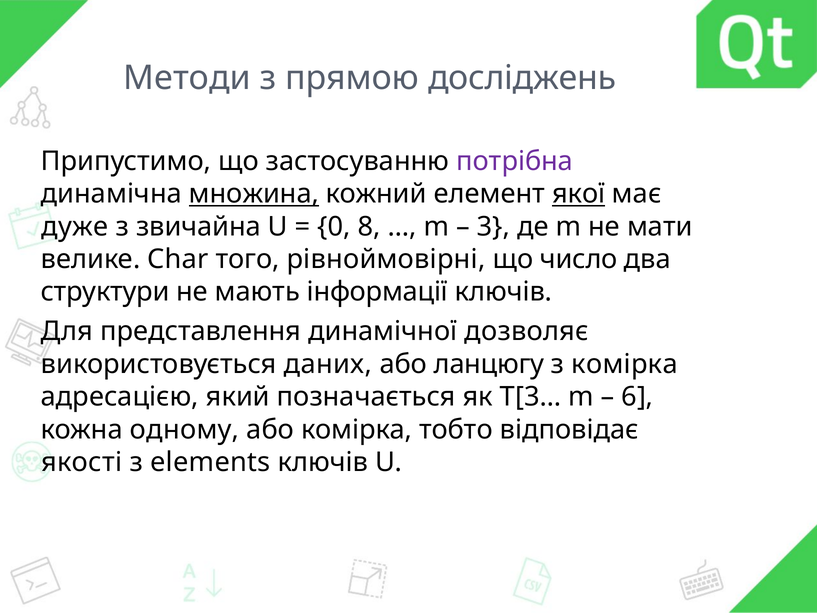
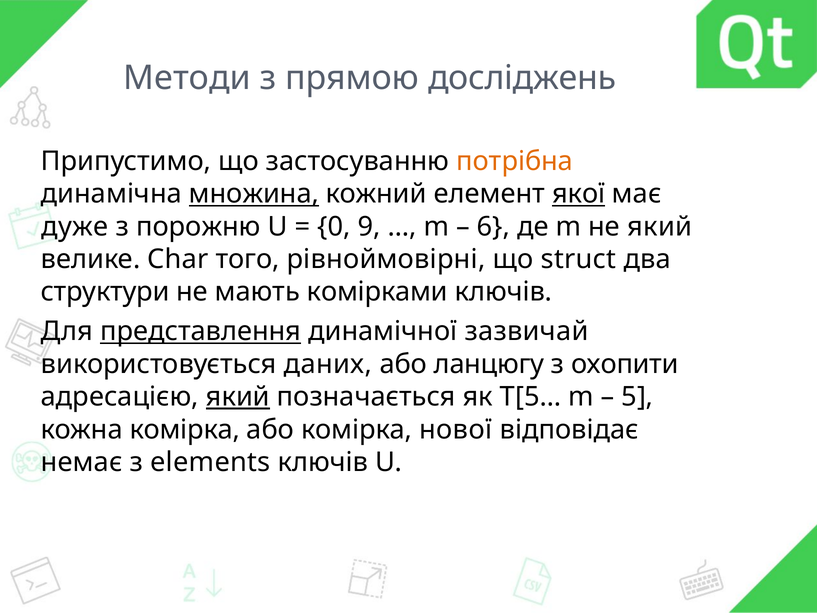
потрібна colour: purple -> orange
звичайна: звичайна -> порожню
8: 8 -> 9
3: 3 -> 6
не мати: мати -> який
число: число -> struct
інформації: інформації -> комірками
представлення underline: none -> present
дозволяє: дозволяє -> зазвичай
з комірка: комірка -> охопити
який at (238, 397) underline: none -> present
T[3…: T[3… -> T[5…
6: 6 -> 5
кожна одному: одному -> комірка
тобто: тобто -> нової
якості: якості -> немає
